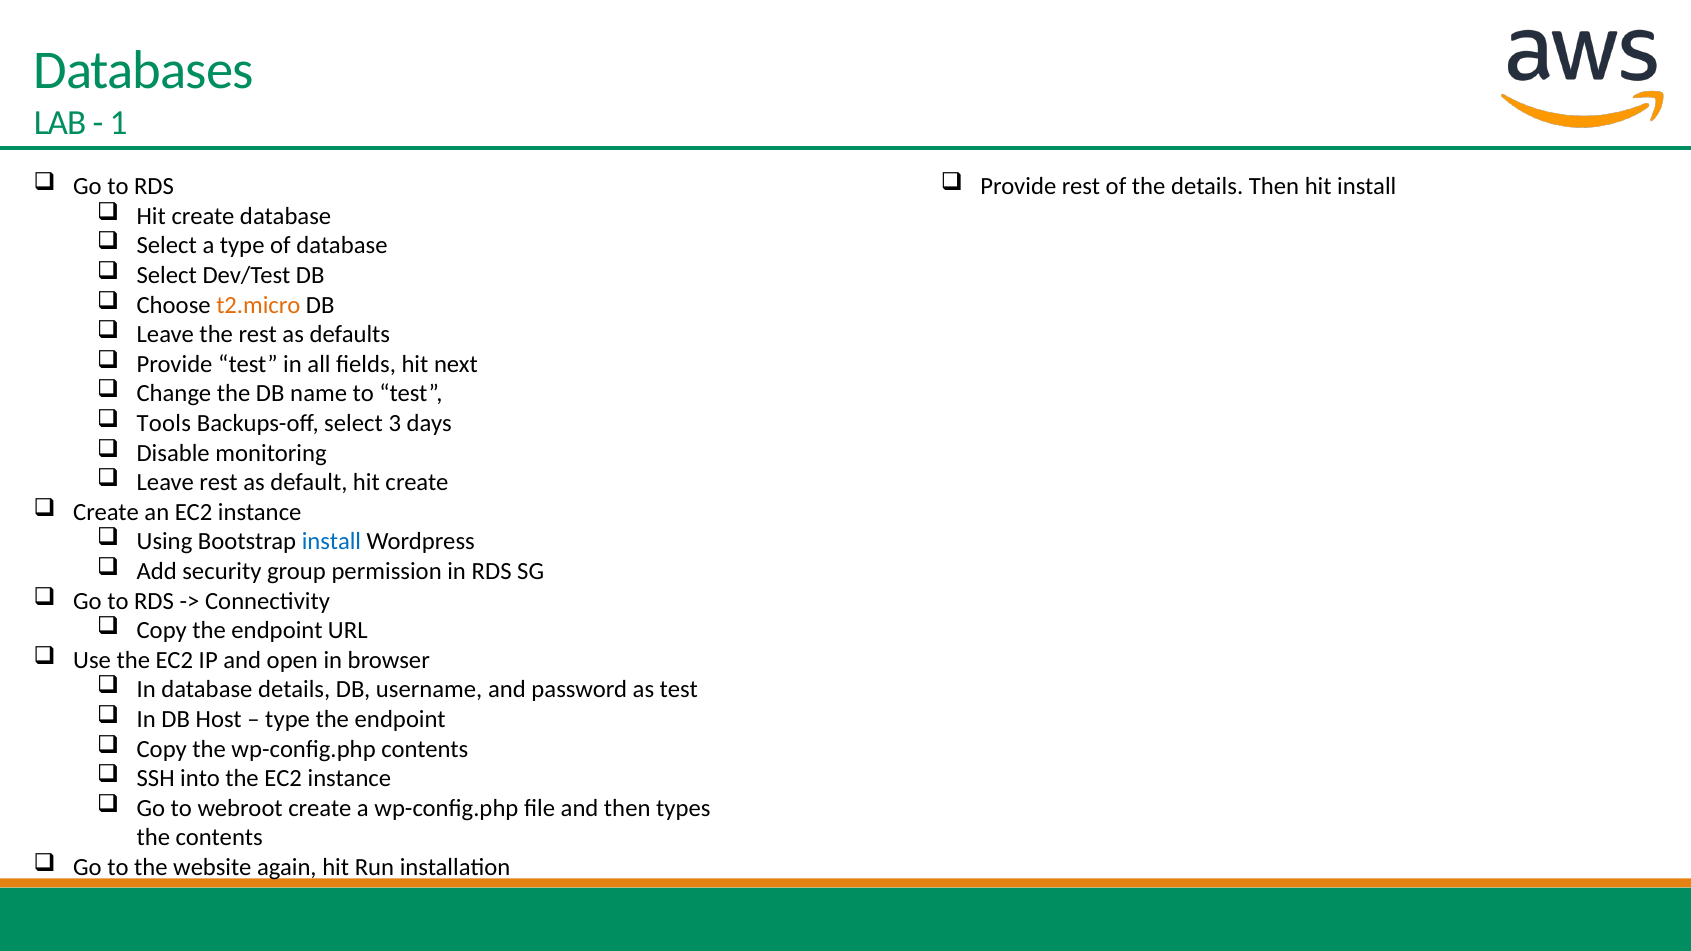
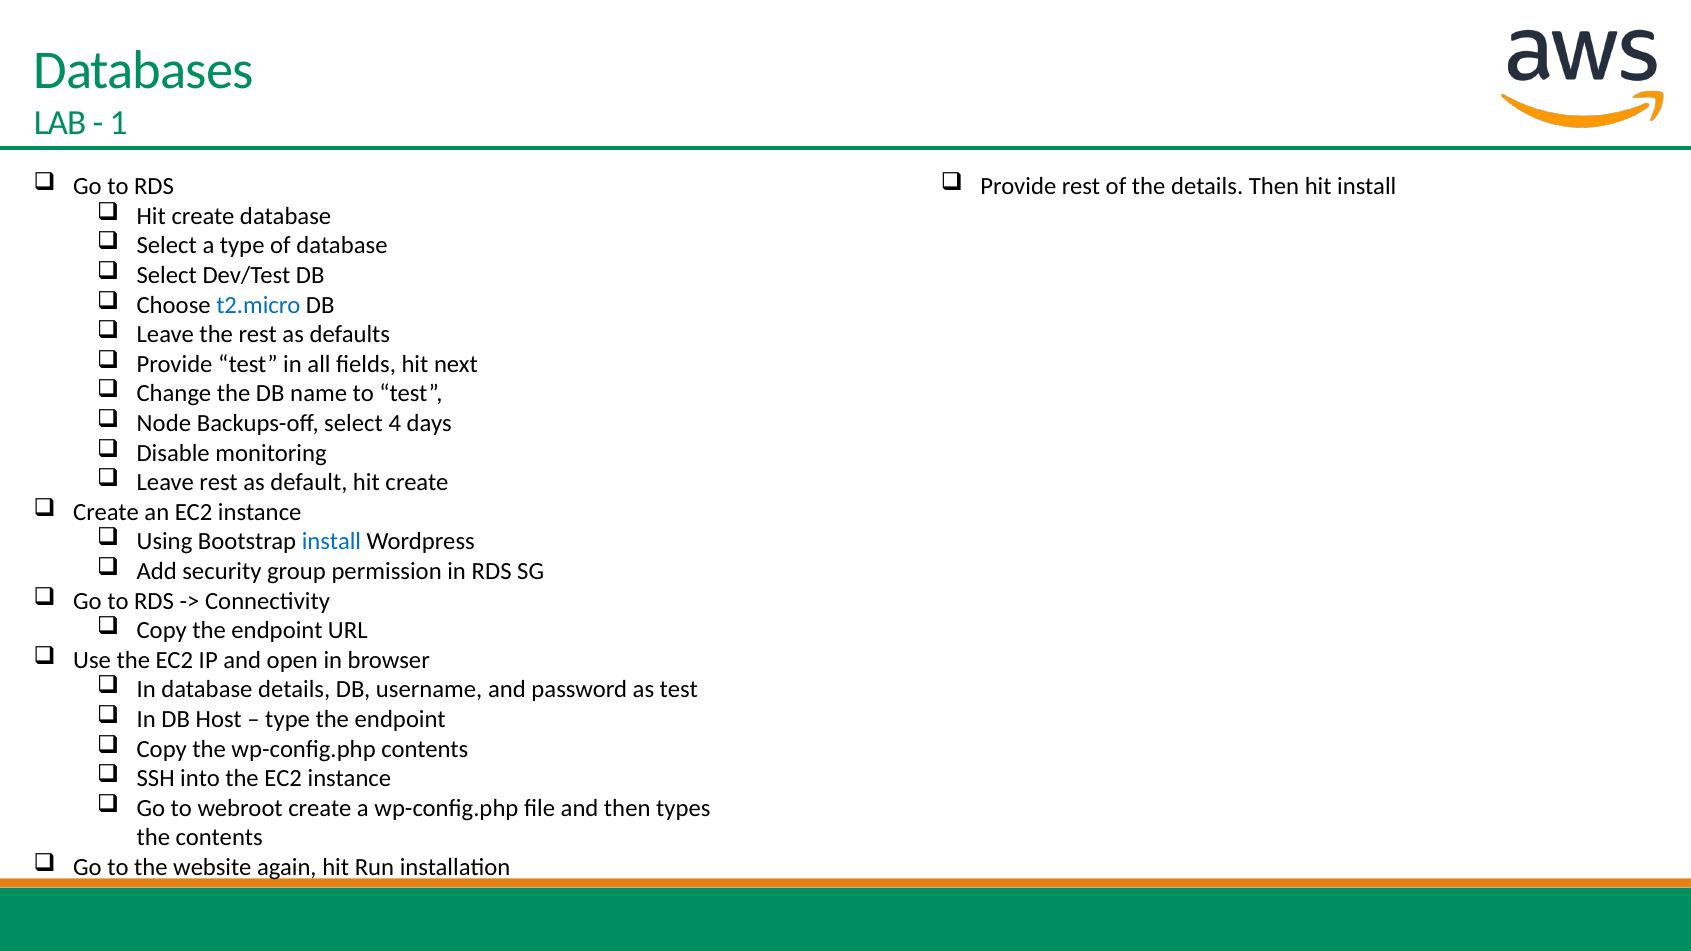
t2.micro colour: orange -> blue
Tools: Tools -> Node
3: 3 -> 4
